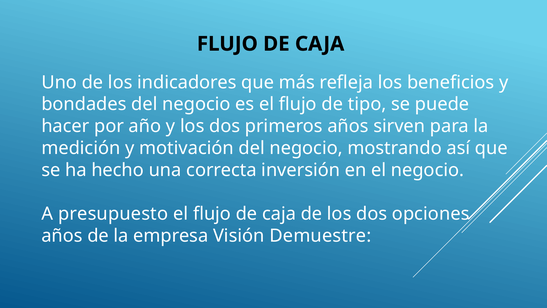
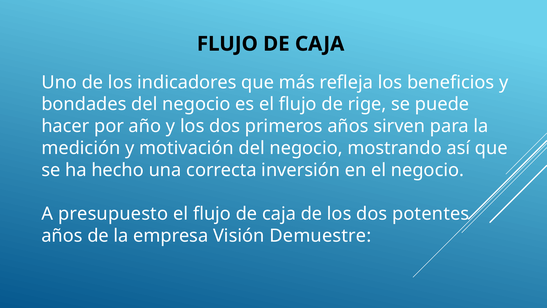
tipo: tipo -> rige
opciones: opciones -> potentes
